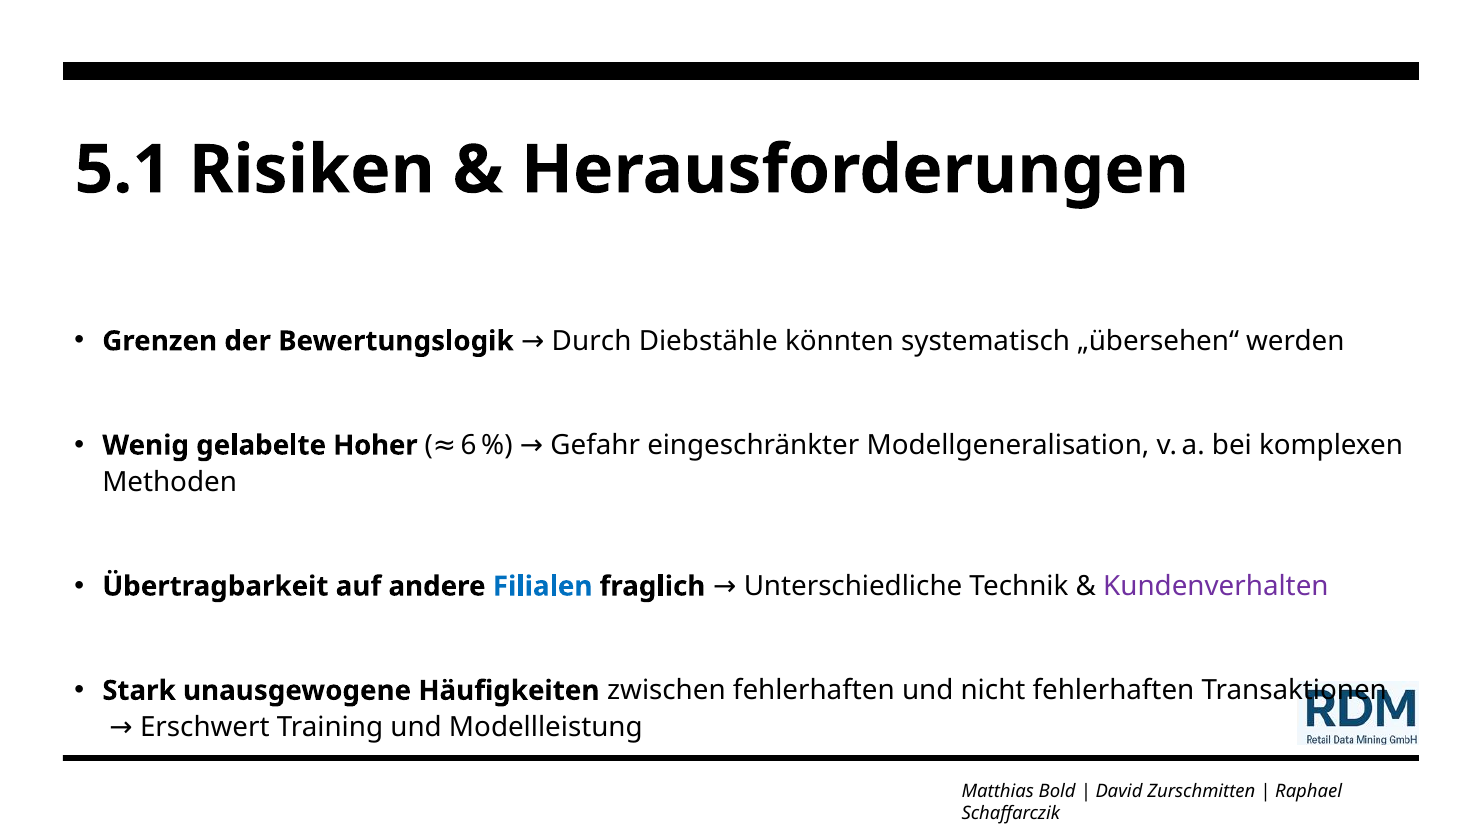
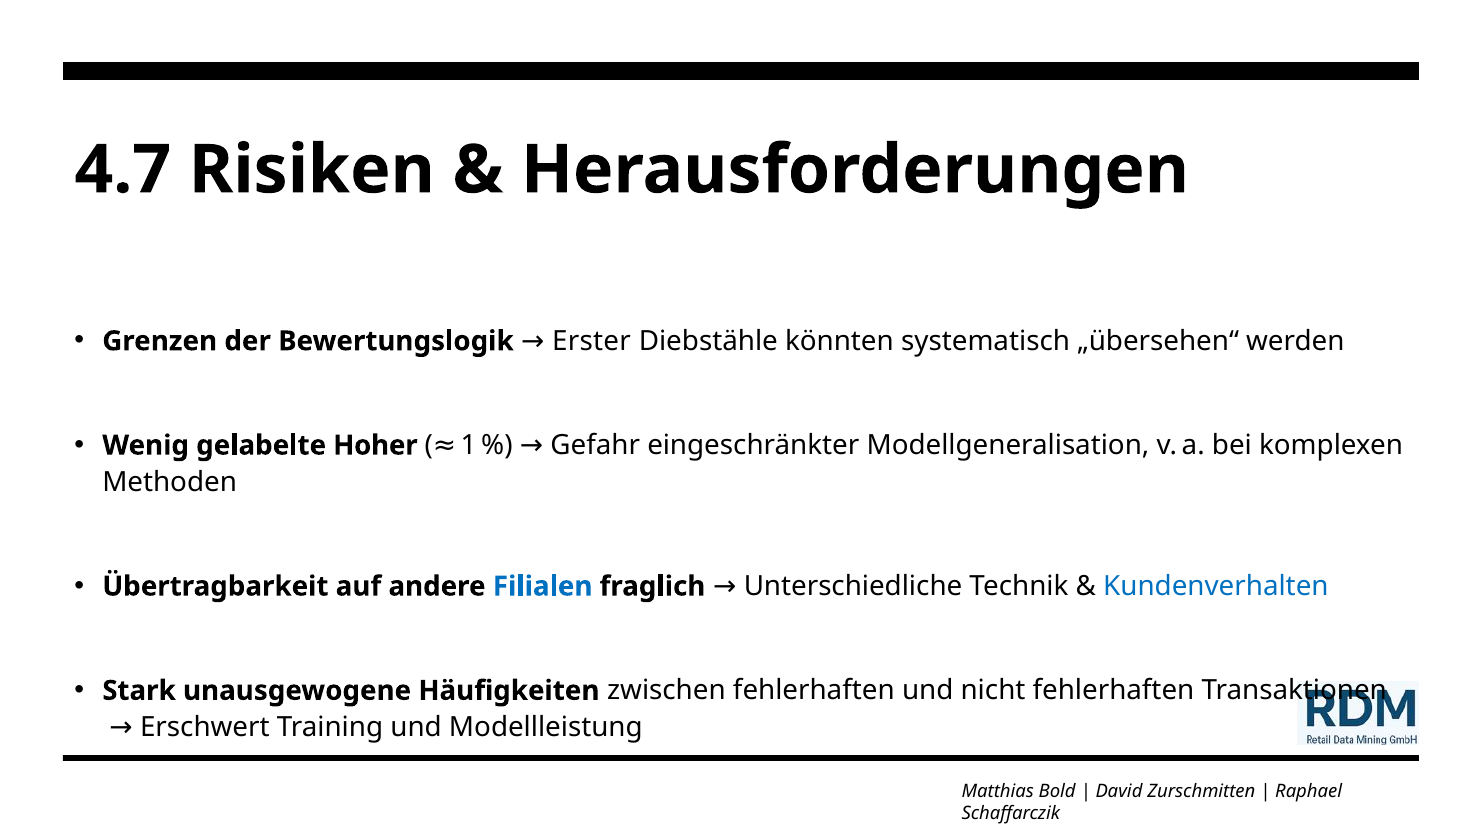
5.1: 5.1 -> 4.7
Durch: Durch -> Erster
6: 6 -> 1
Kundenverhalten colour: purple -> blue
